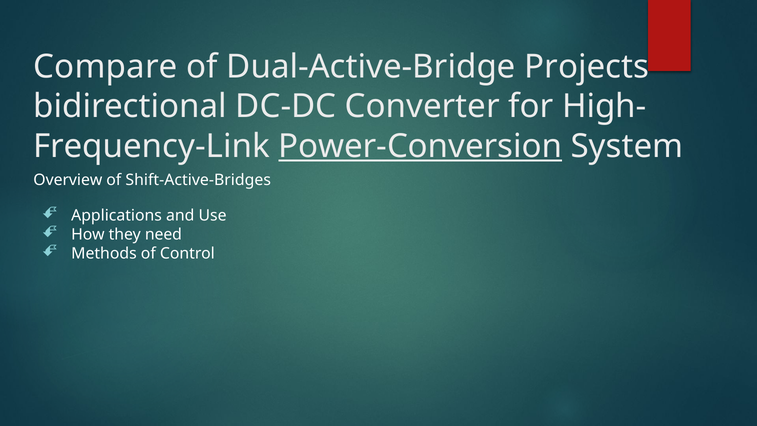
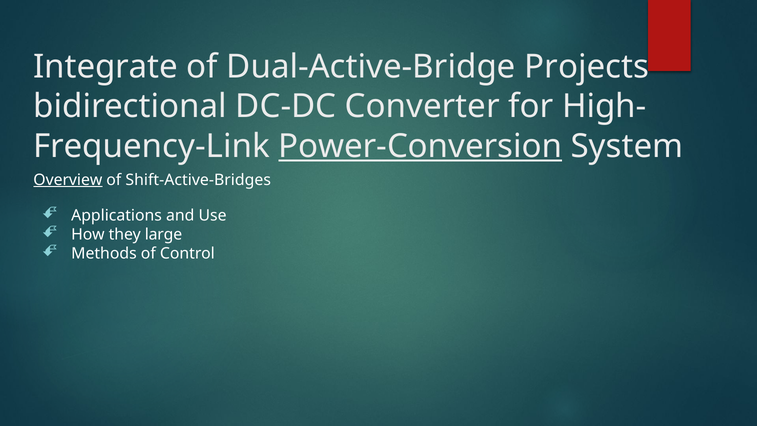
Compare: Compare -> Integrate
Overview underline: none -> present
need: need -> large
